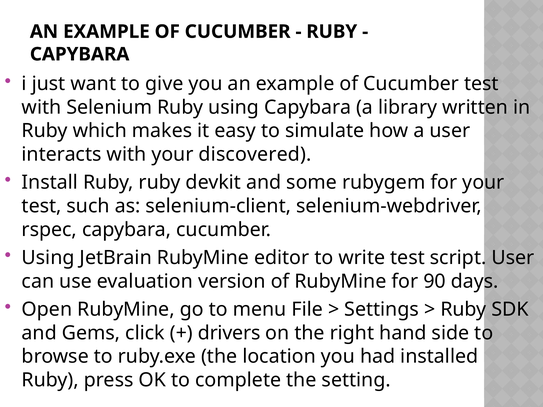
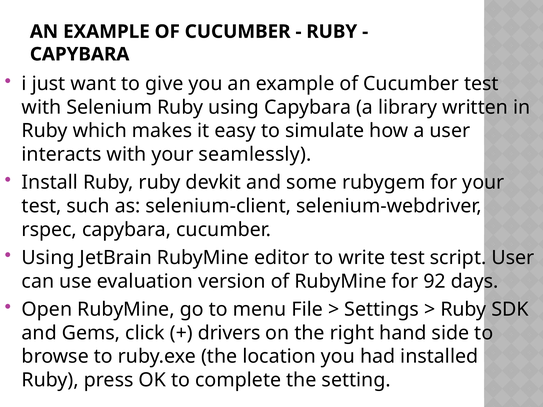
discovered: discovered -> seamlessly
90: 90 -> 92
